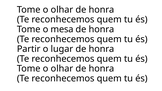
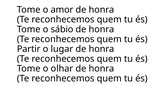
olhar at (62, 10): olhar -> amor
mesa: mesa -> sábio
